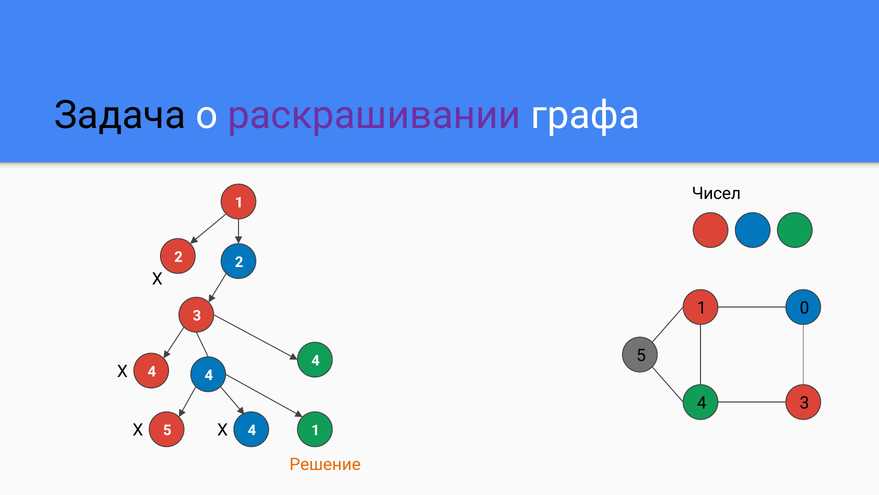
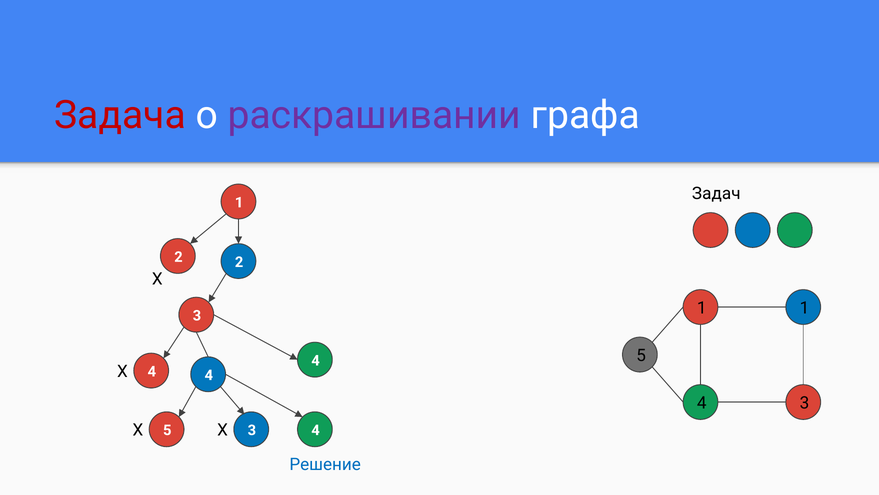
Задача colour: black -> red
Чисел: Чисел -> Задач
1 0: 0 -> 1
4 at (252, 430): 4 -> 3
1 at (316, 430): 1 -> 4
Решение colour: orange -> blue
